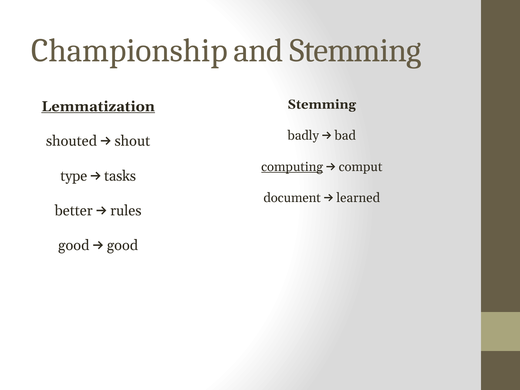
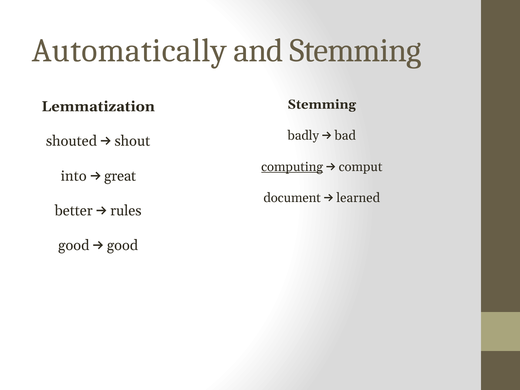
Championship: Championship -> Automatically
Lemmatization underline: present -> none
type: type -> into
tasks: tasks -> great
